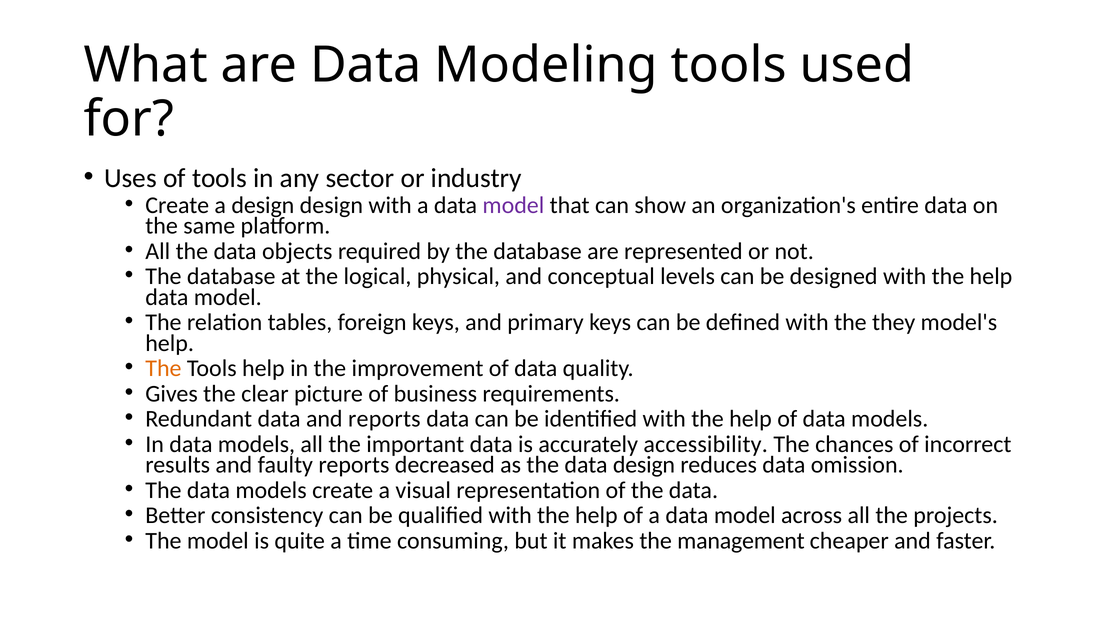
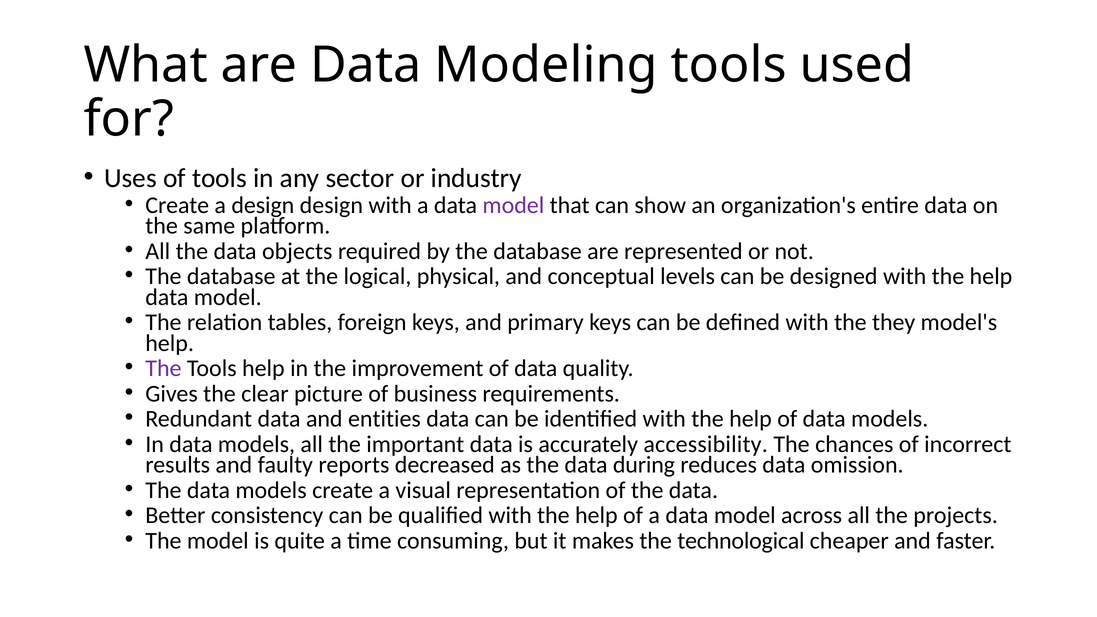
The at (163, 369) colour: orange -> purple
and reports: reports -> entities
data design: design -> during
management: management -> technological
